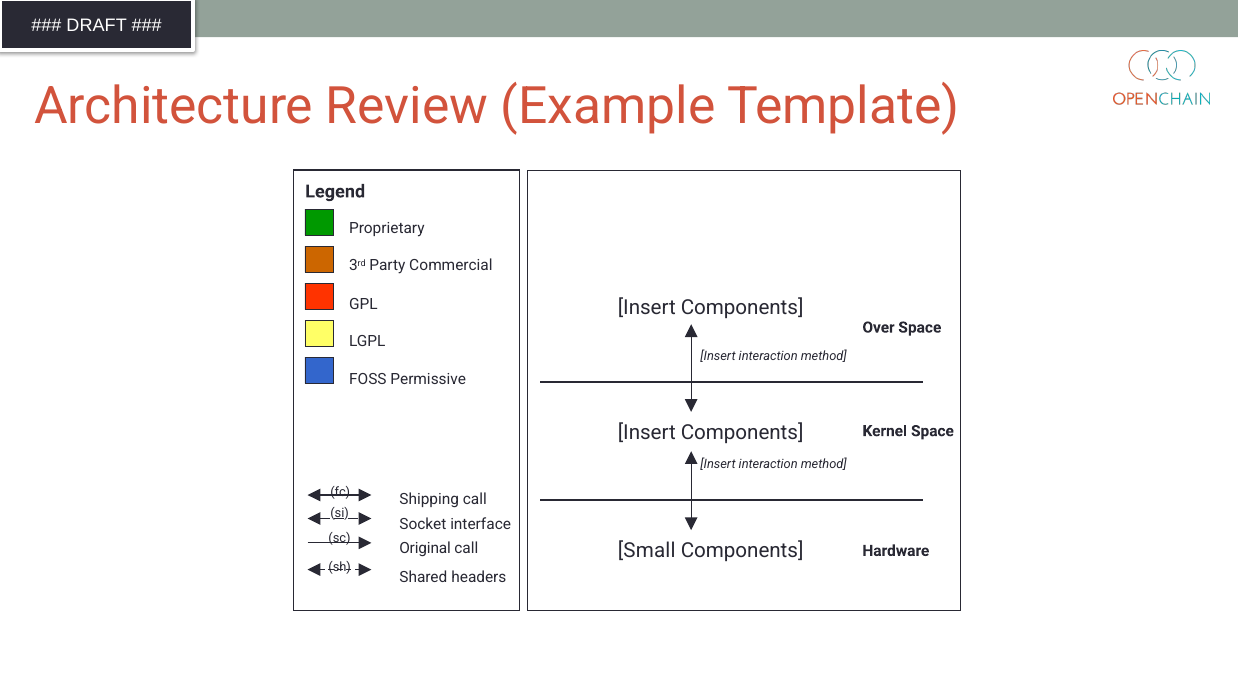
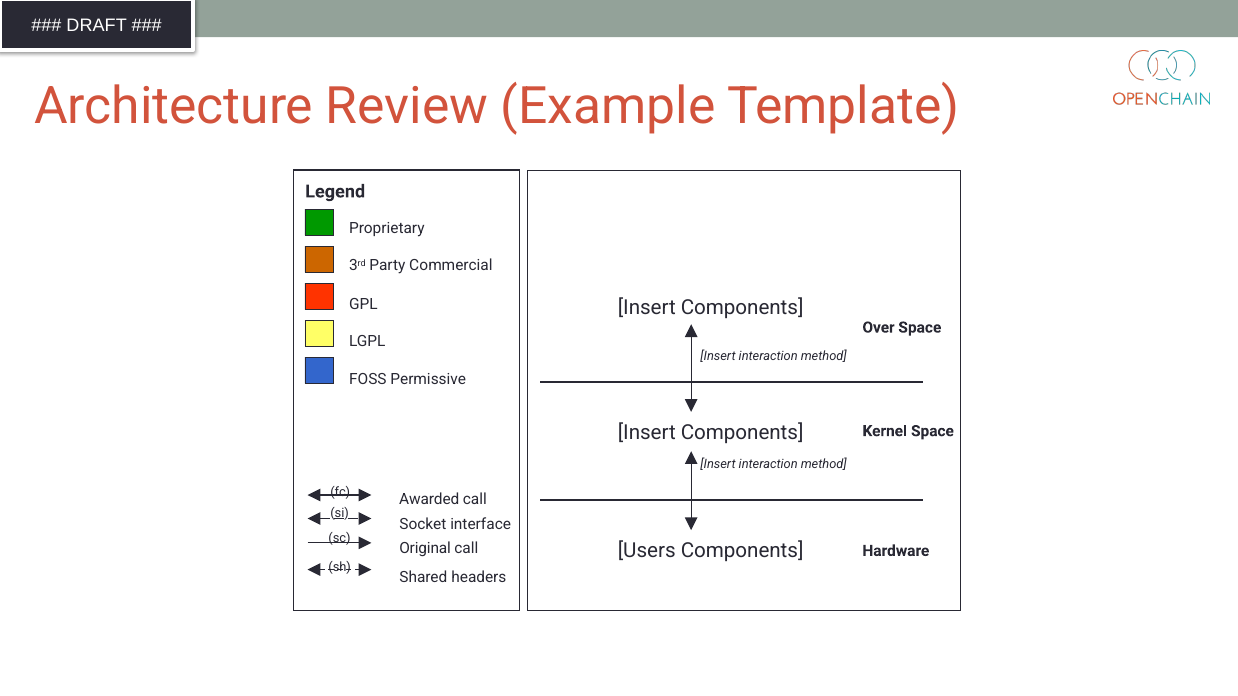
Shipping: Shipping -> Awarded
Small: Small -> Users
